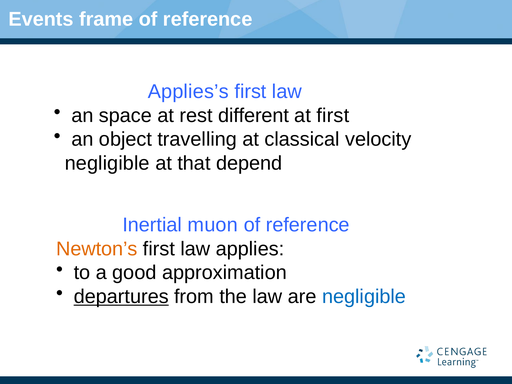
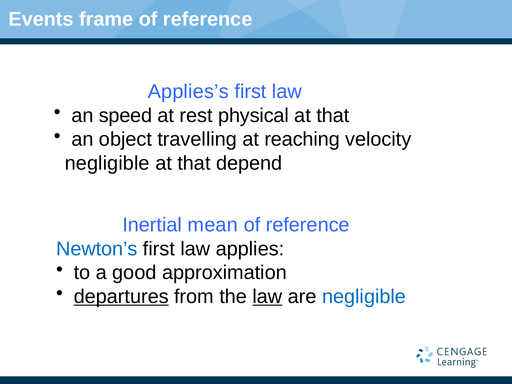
space: space -> speed
different: different -> physical
first at (333, 115): first -> that
classical: classical -> reaching
muon: muon -> mean
Newton’s colour: orange -> blue
law at (267, 297) underline: none -> present
